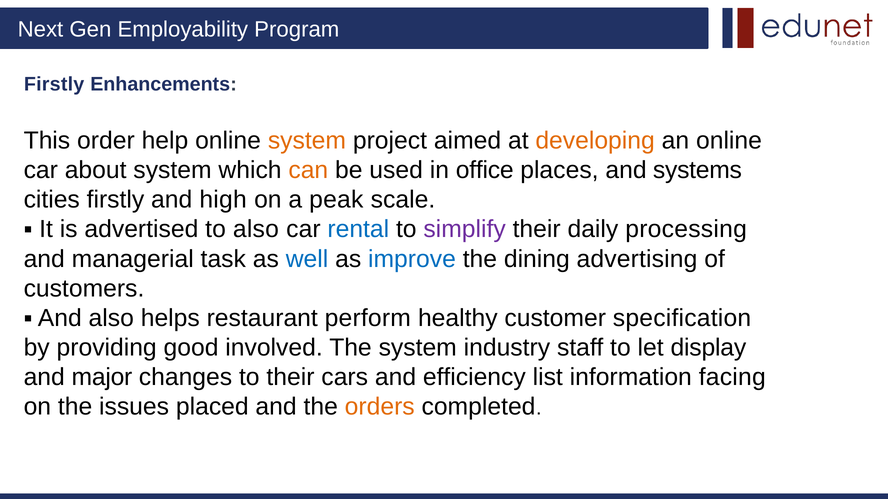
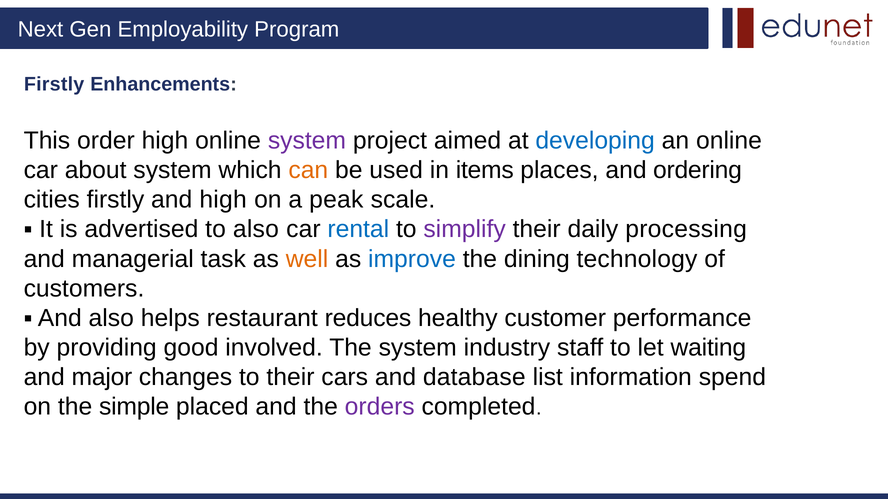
order help: help -> high
system at (307, 141) colour: orange -> purple
developing colour: orange -> blue
office: office -> items
systems: systems -> ordering
well colour: blue -> orange
advertising: advertising -> technology
perform: perform -> reduces
specification: specification -> performance
display: display -> waiting
efficiency: efficiency -> database
facing: facing -> spend
issues: issues -> simple
orders colour: orange -> purple
